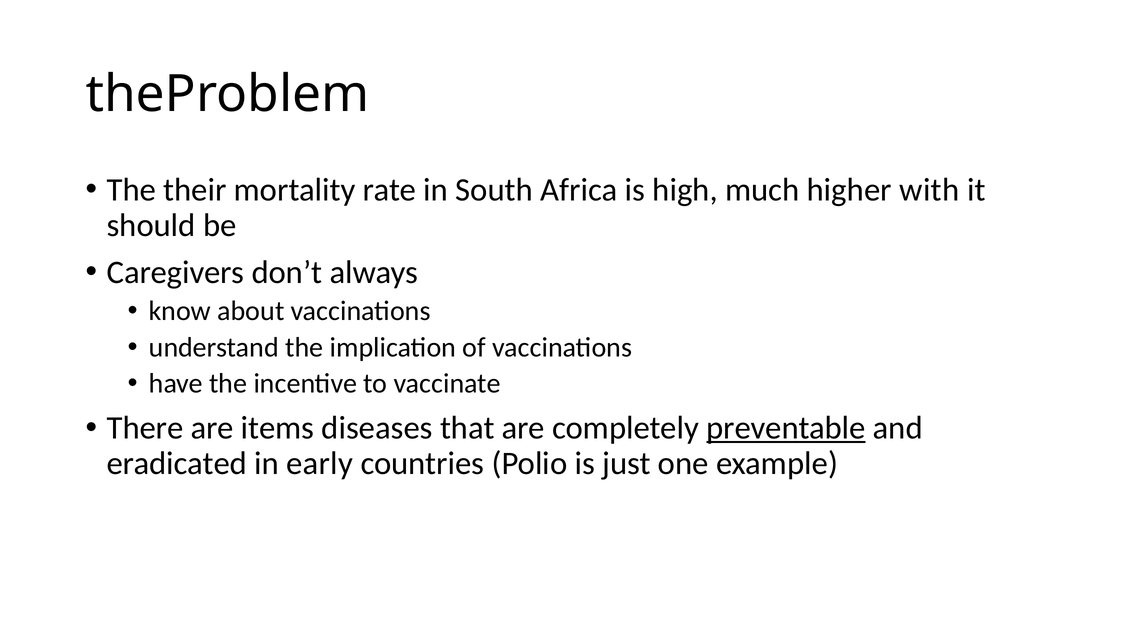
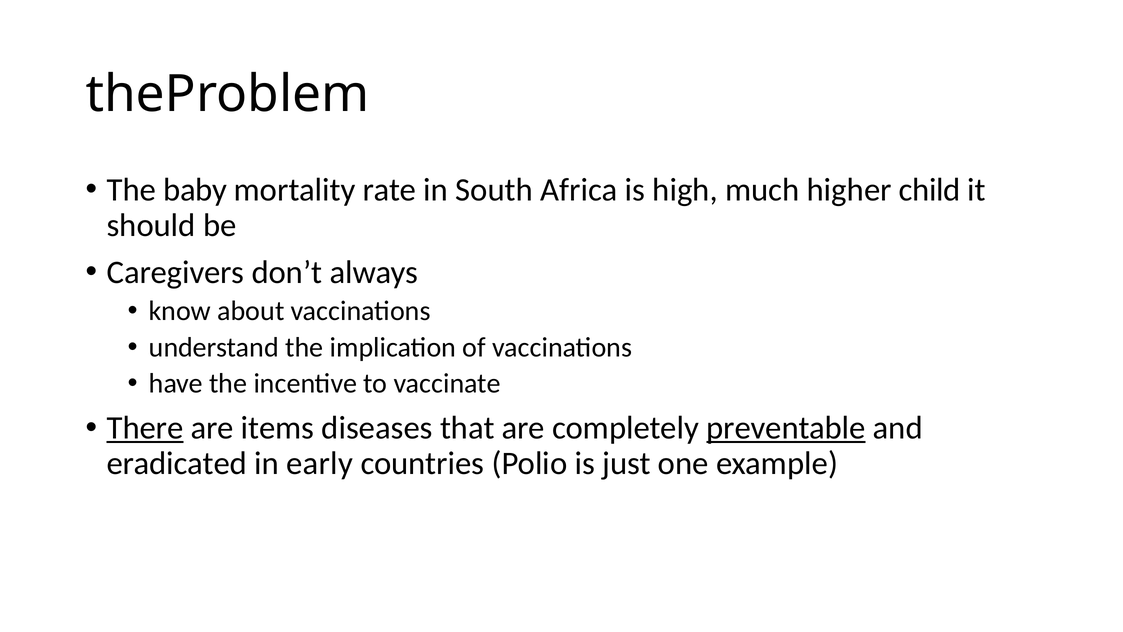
their: their -> baby
with: with -> child
There underline: none -> present
